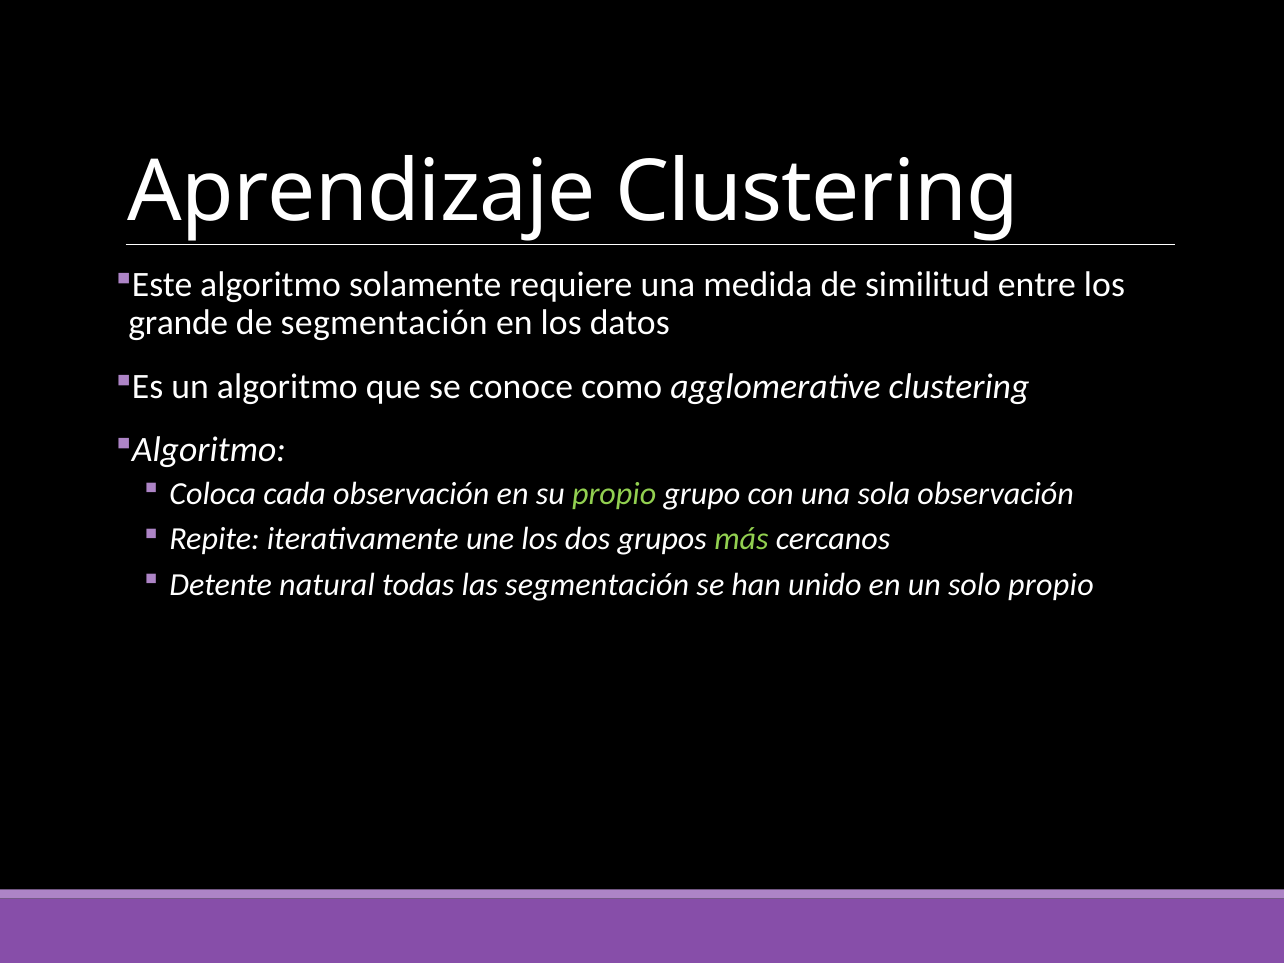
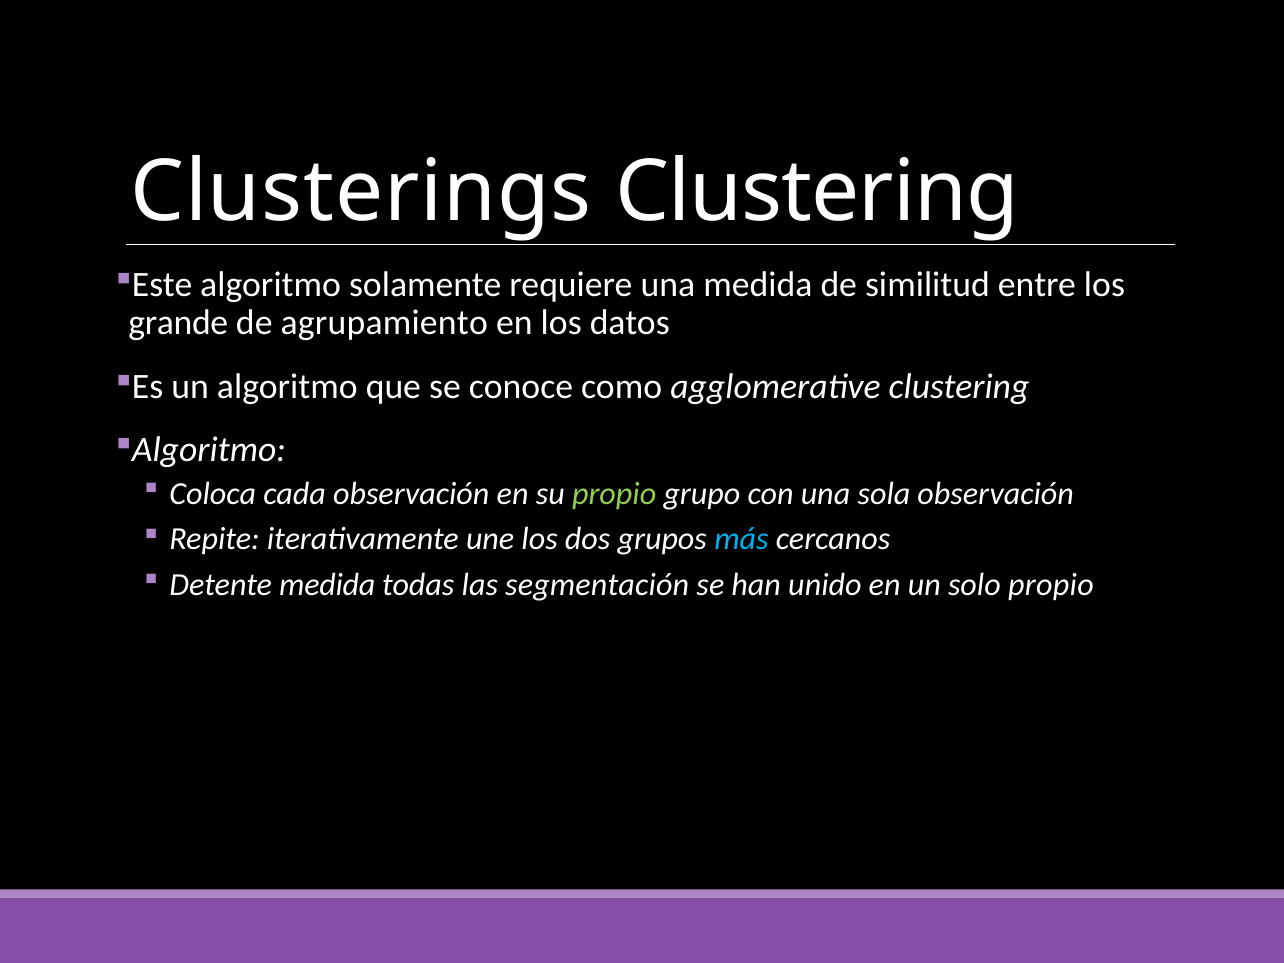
Aprendizaje: Aprendizaje -> Clusterings
de segmentación: segmentación -> agrupamiento
más colour: light green -> light blue
Detente natural: natural -> medida
